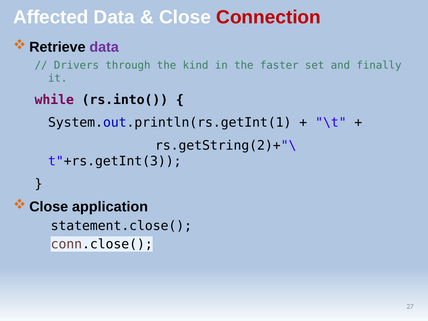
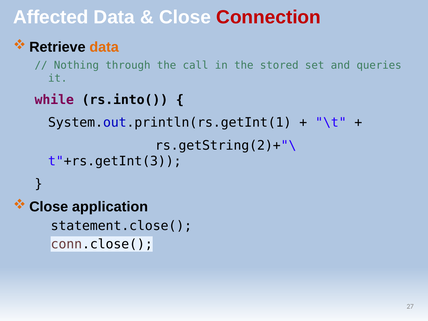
data at (104, 47) colour: purple -> orange
Drivers: Drivers -> Nothing
kind: kind -> call
faster: faster -> stored
finally: finally -> queries
